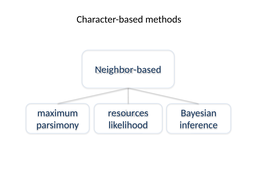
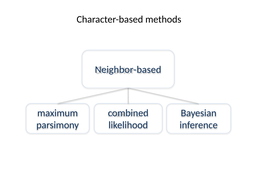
resources: resources -> combined
